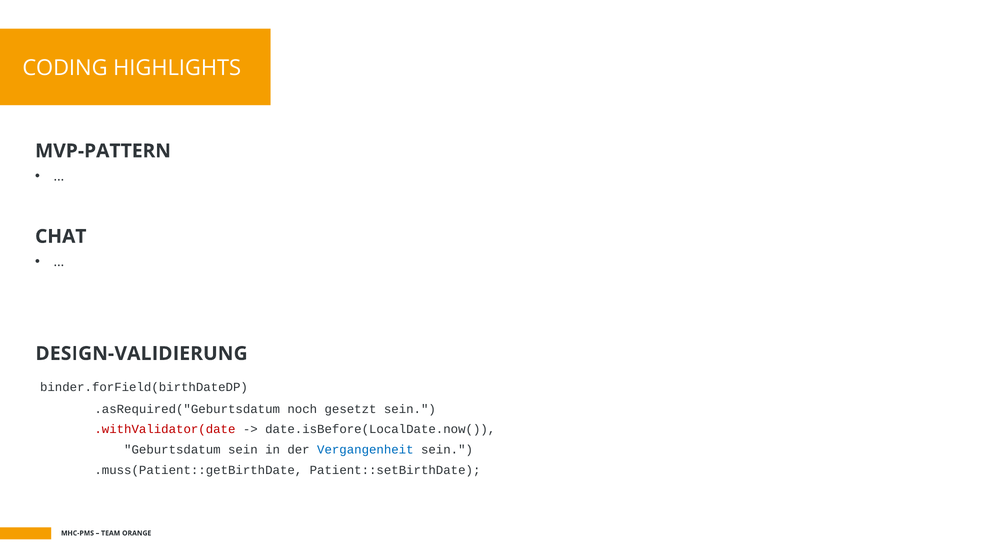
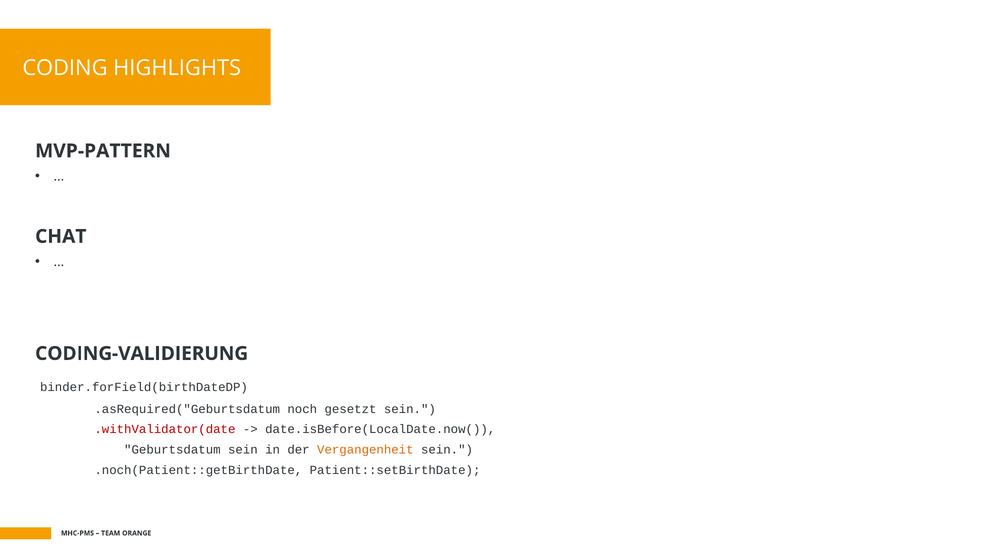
DESIGN-VALIDIERUNG: DESIGN-VALIDIERUNG -> CODING-VALIDIERUNG
Vergangenheit colour: blue -> orange
.muss(Patient::getBirthDate: .muss(Patient::getBirthDate -> .noch(Patient::getBirthDate
